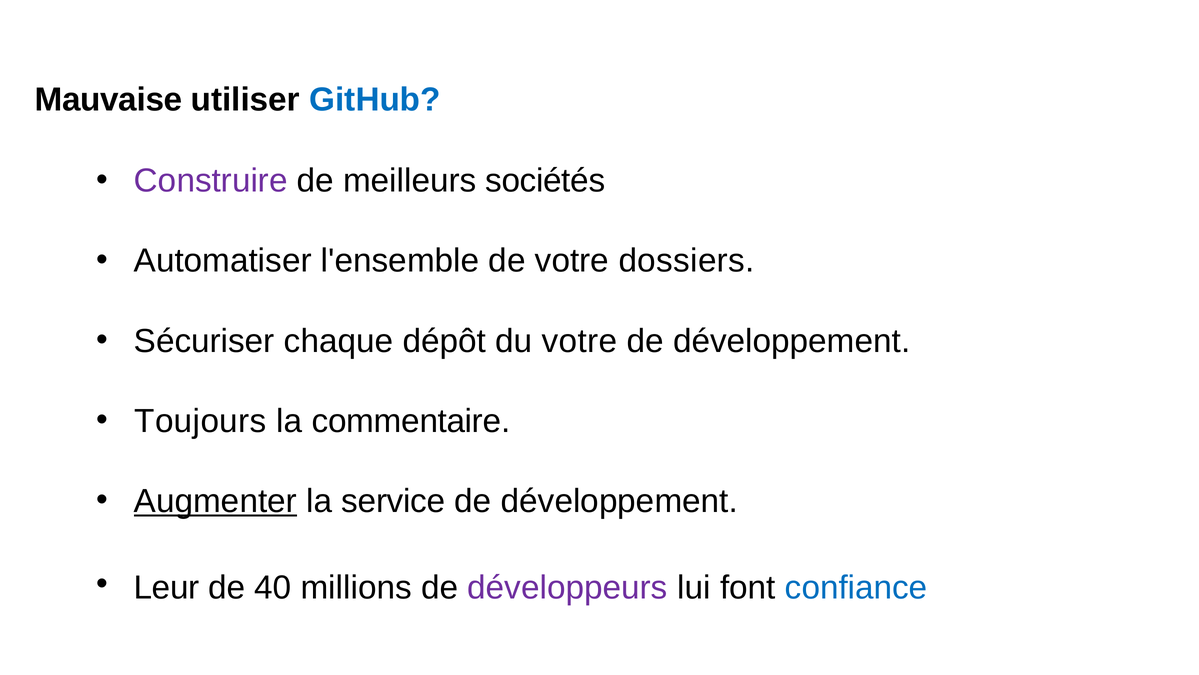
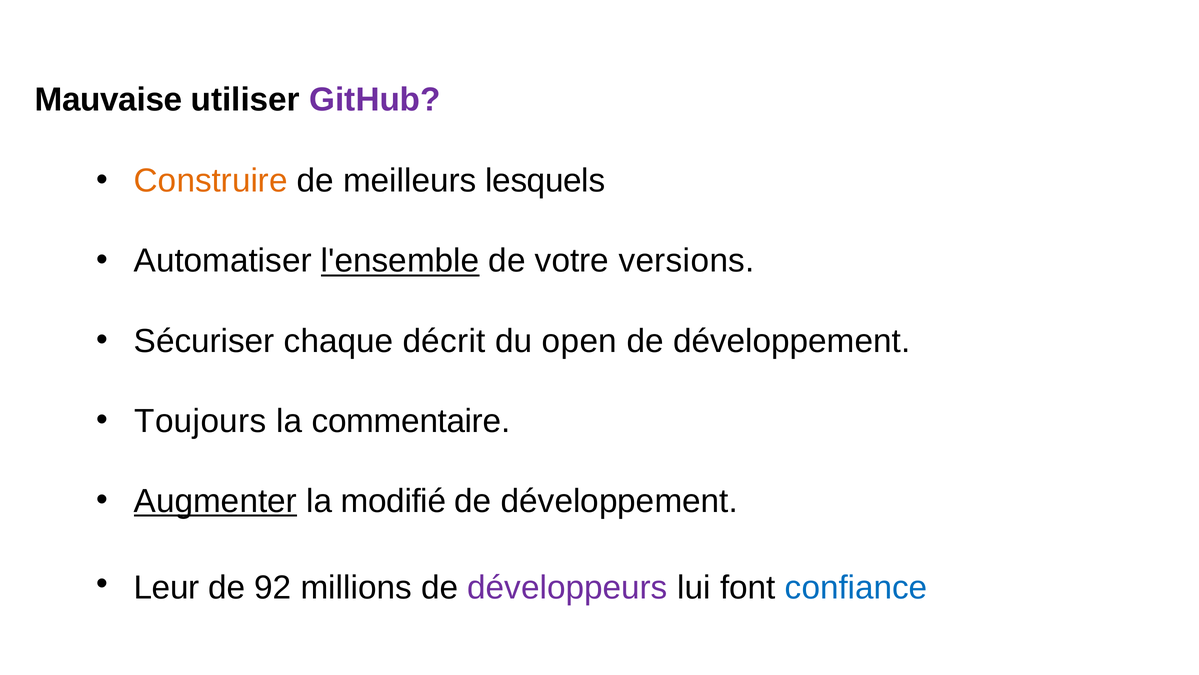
GitHub colour: blue -> purple
Construire colour: purple -> orange
sociétés: sociétés -> lesquels
l'ensemble underline: none -> present
dossiers: dossiers -> versions
dépôt: dépôt -> décrit
du votre: votre -> open
service: service -> modifié
40: 40 -> 92
